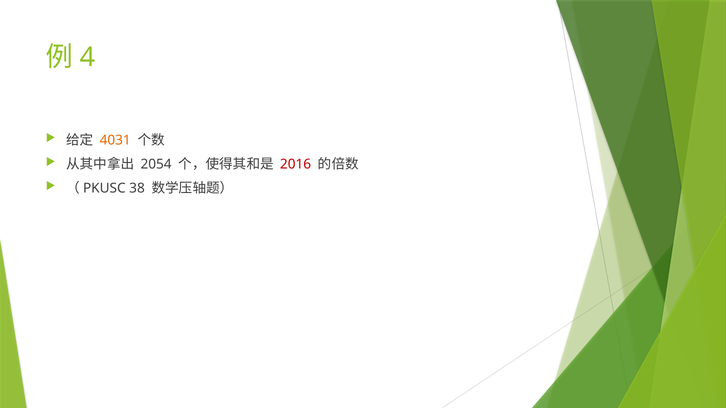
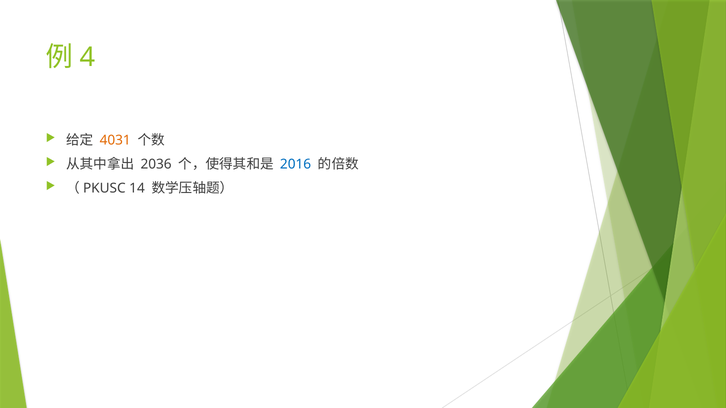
2054: 2054 -> 2036
2016 colour: red -> blue
38: 38 -> 14
